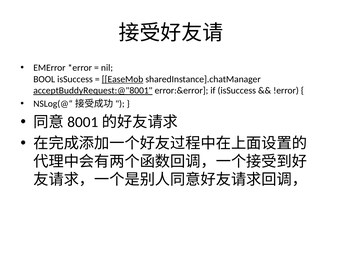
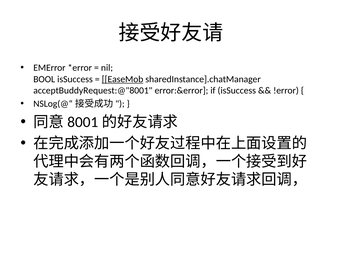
acceptBuddyRequest:@"8001 underline: present -> none
